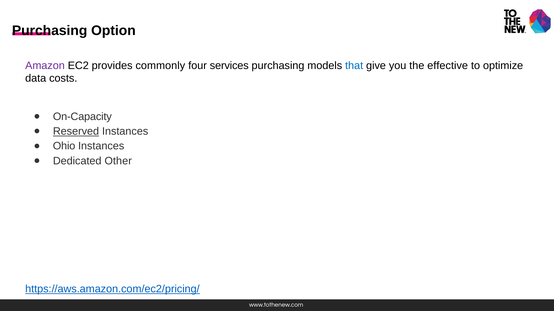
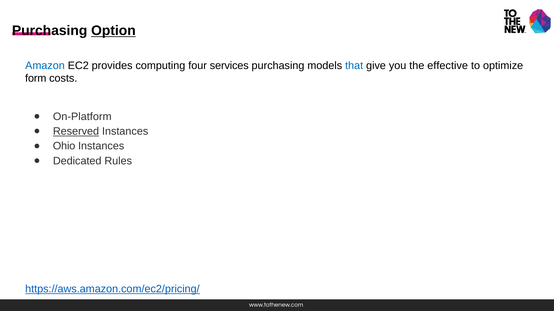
Option underline: none -> present
Amazon colour: purple -> blue
commonly: commonly -> computing
data: data -> form
On-Capacity: On-Capacity -> On-Platform
Other: Other -> Rules
